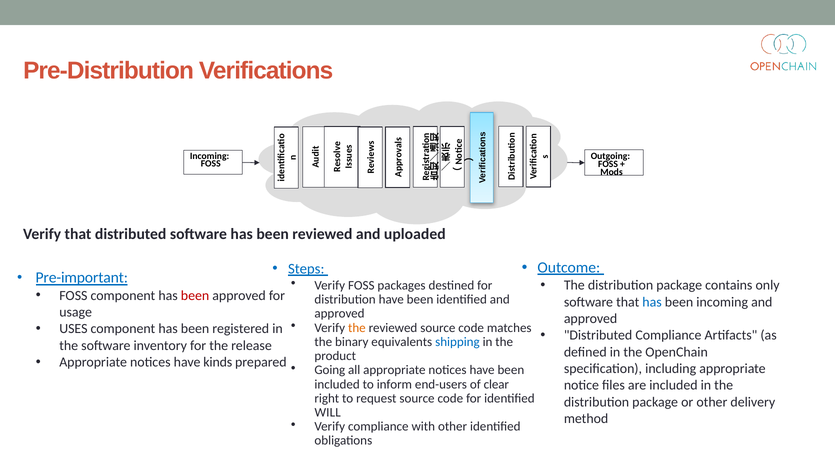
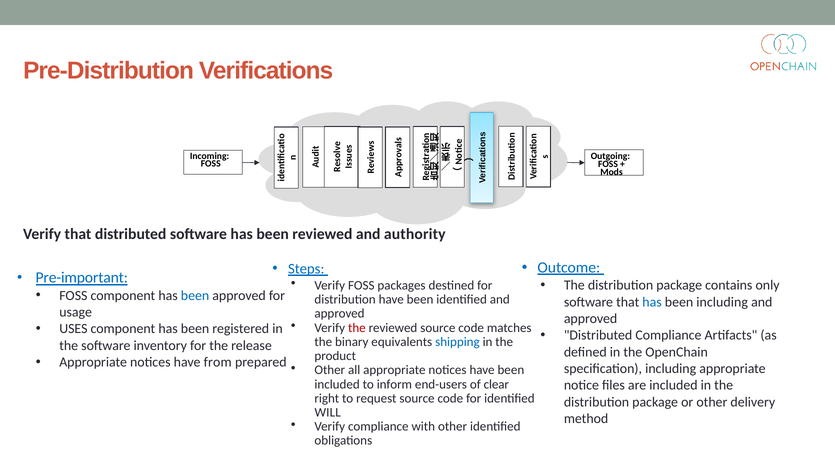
uploaded: uploaded -> authority
been at (195, 295) colour: red -> blue
been incoming: incoming -> including
the at (357, 328) colour: orange -> red
kinds: kinds -> from
Going at (330, 370): Going -> Other
